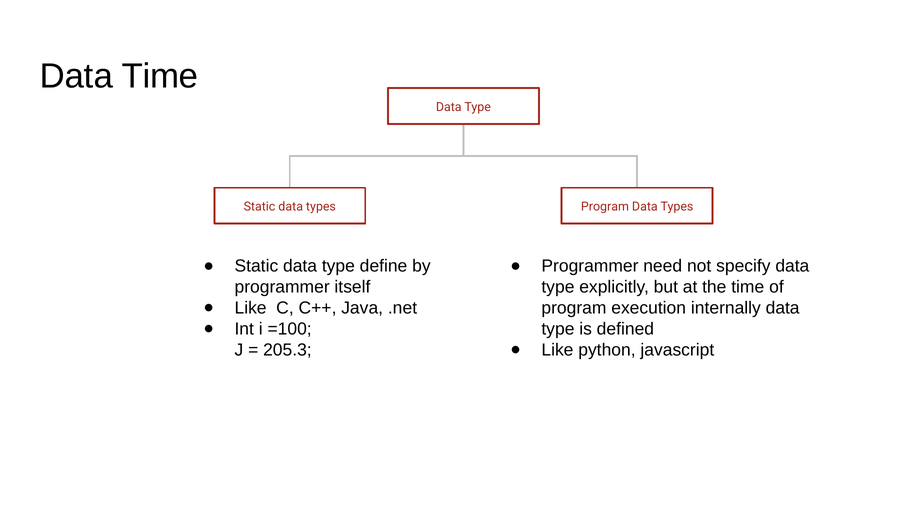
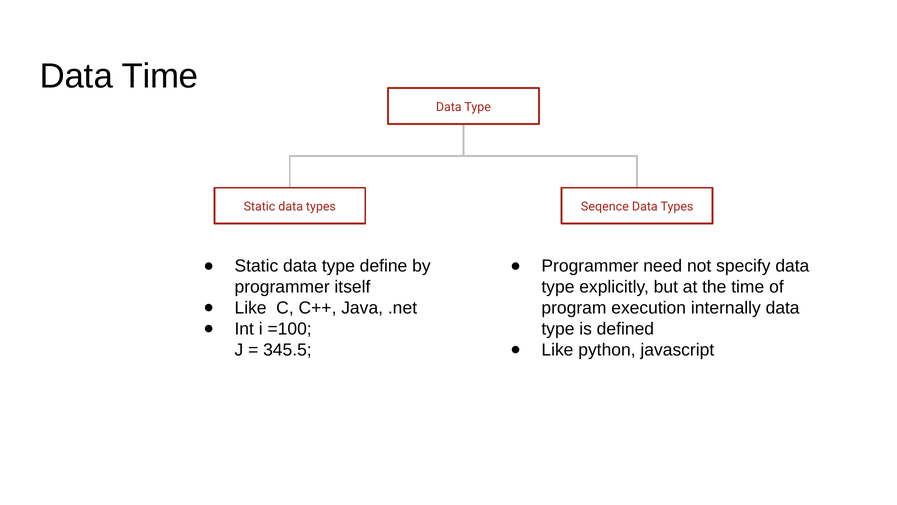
types Program: Program -> Seqence
205.3: 205.3 -> 345.5
